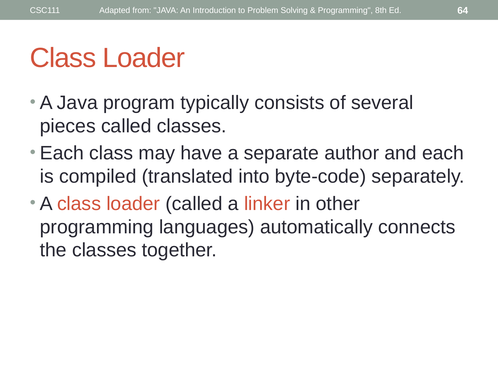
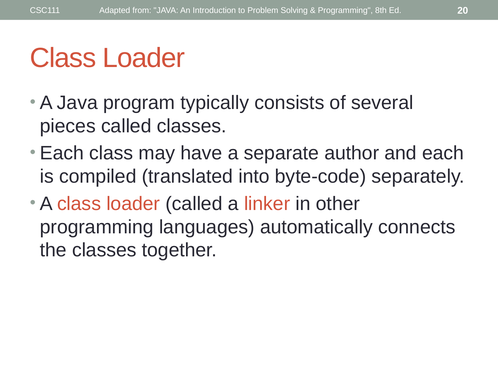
64: 64 -> 20
